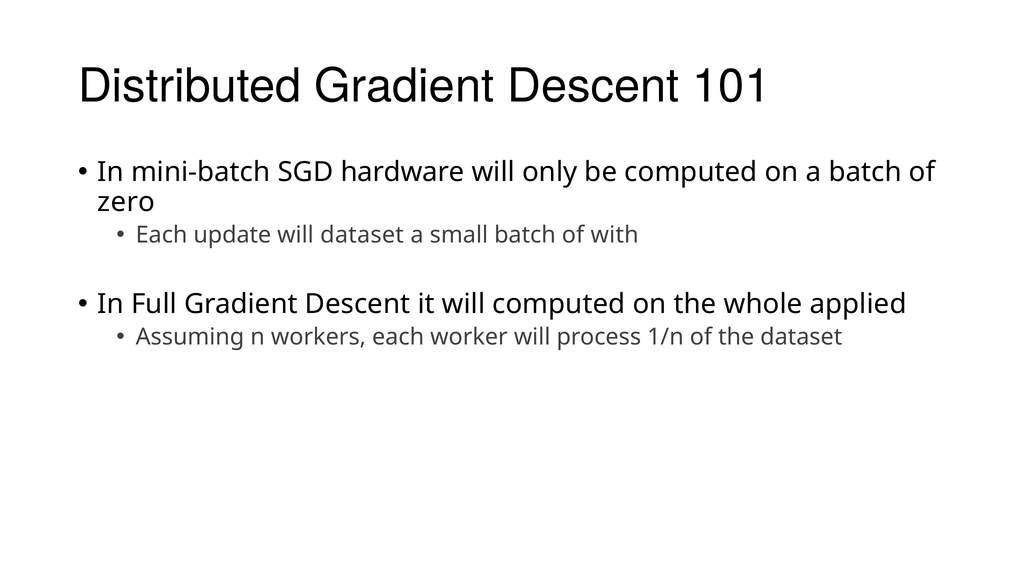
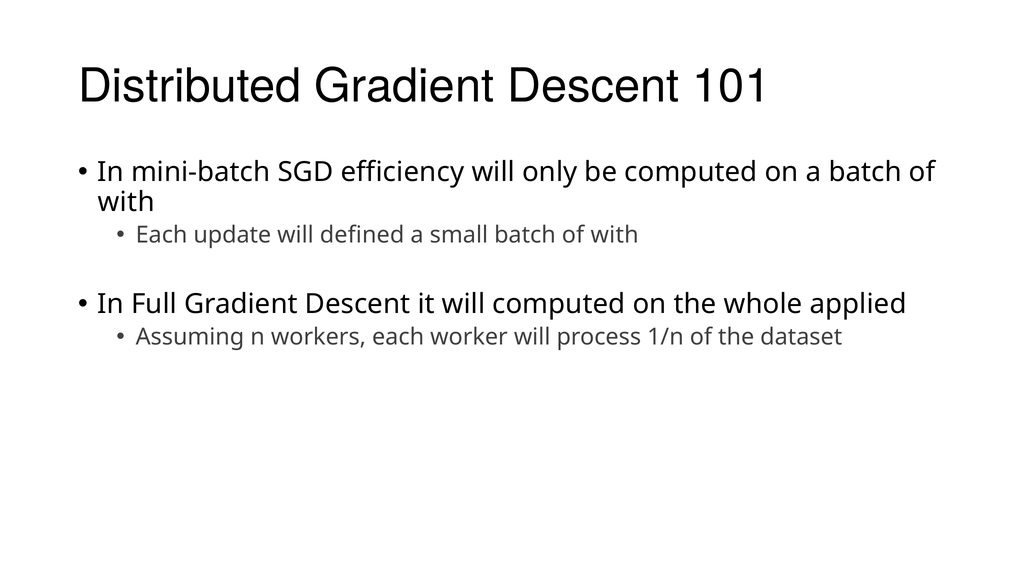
hardware: hardware -> efficiency
zero at (126, 202): zero -> with
will dataset: dataset -> defined
